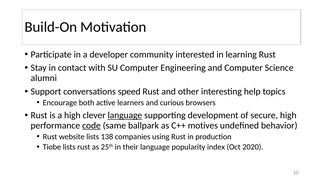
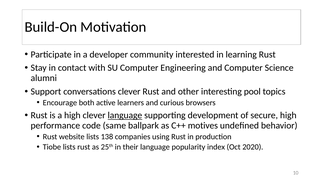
conversations speed: speed -> clever
help: help -> pool
code underline: present -> none
